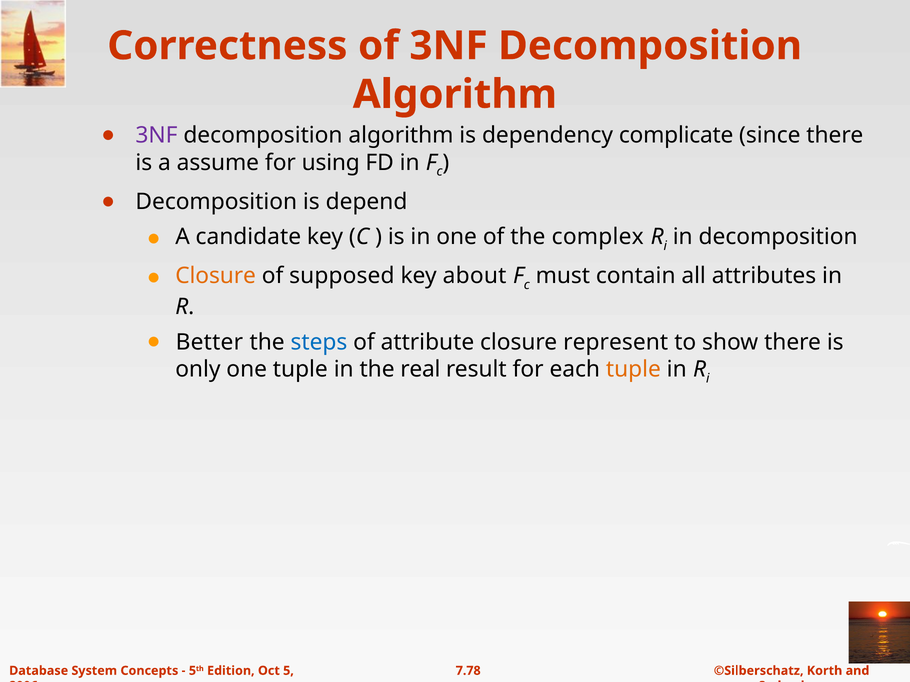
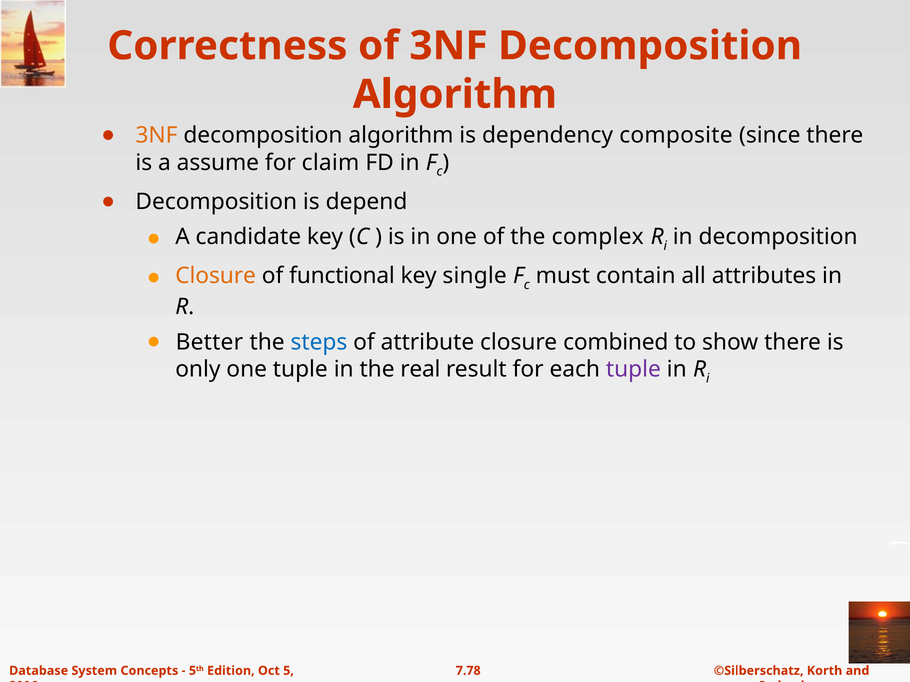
3NF at (157, 136) colour: purple -> orange
complicate: complicate -> composite
using: using -> claim
supposed: supposed -> functional
about: about -> single
represent: represent -> combined
tuple at (633, 370) colour: orange -> purple
